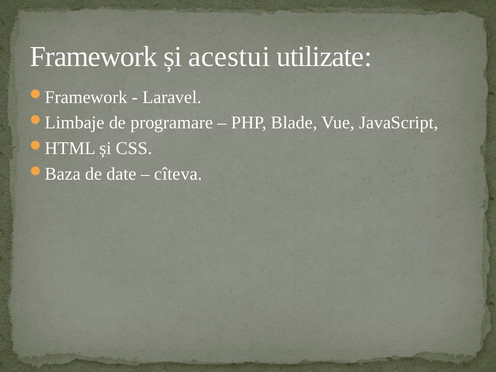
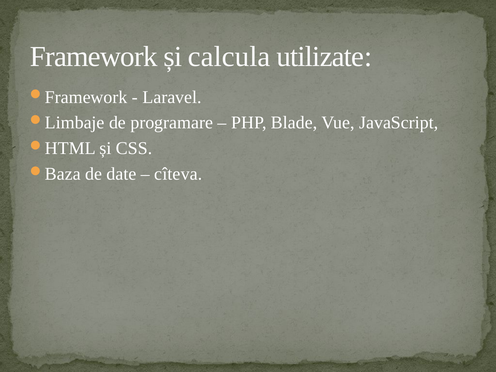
acestui: acestui -> calcula
